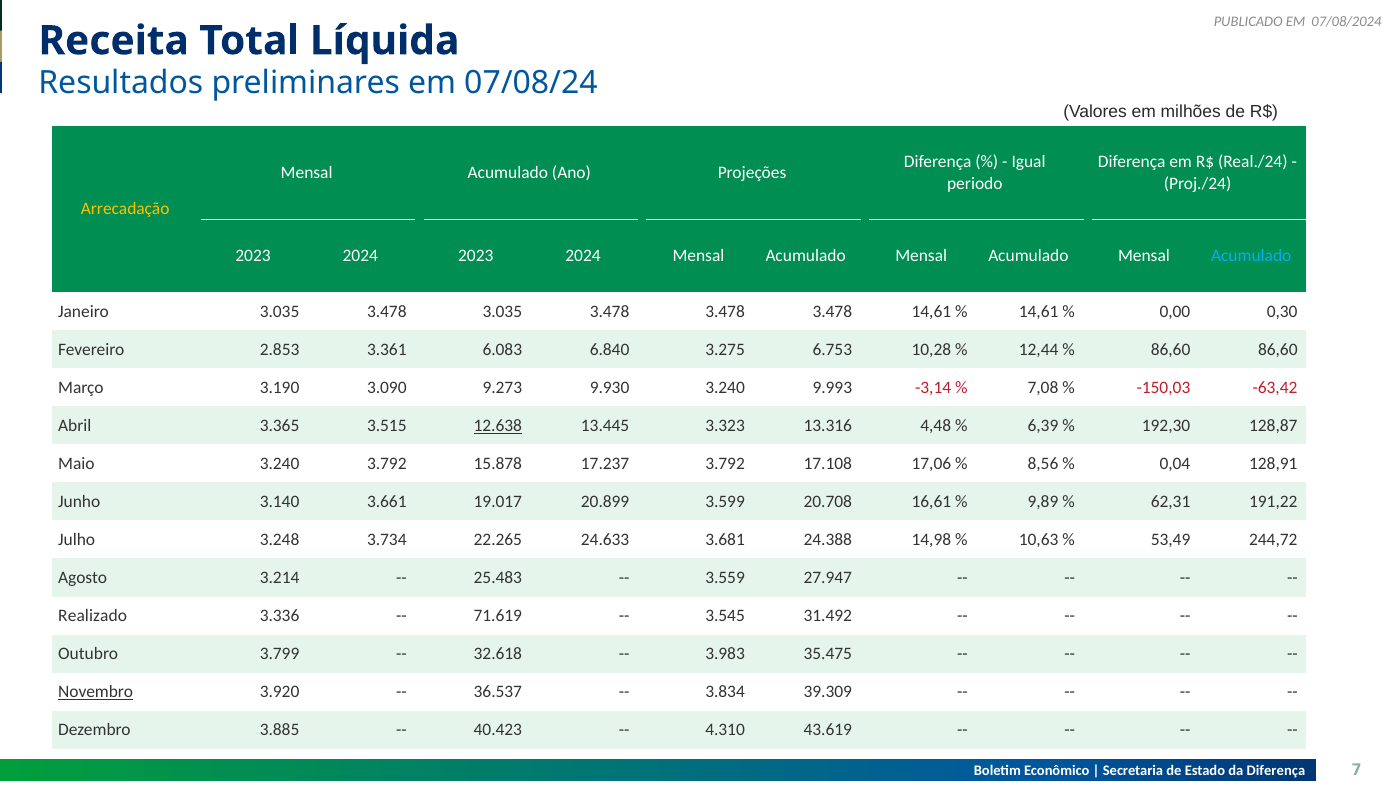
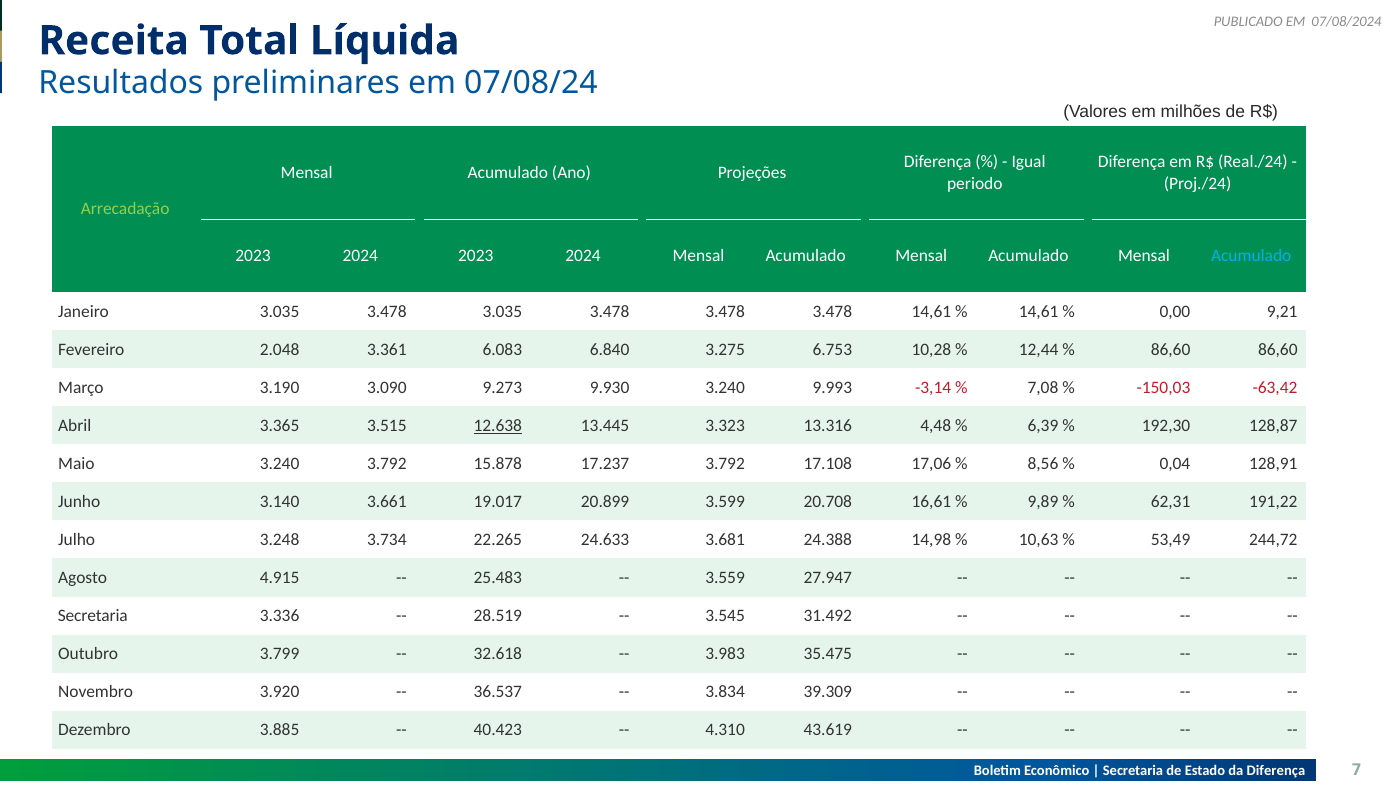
Arrecadação colour: yellow -> light green
0,30: 0,30 -> 9,21
2.853: 2.853 -> 2.048
3.214: 3.214 -> 4.915
Realizado at (93, 616): Realizado -> Secretaria
71.619: 71.619 -> 28.519
Novembro underline: present -> none
